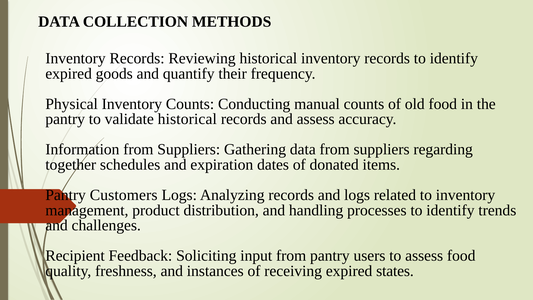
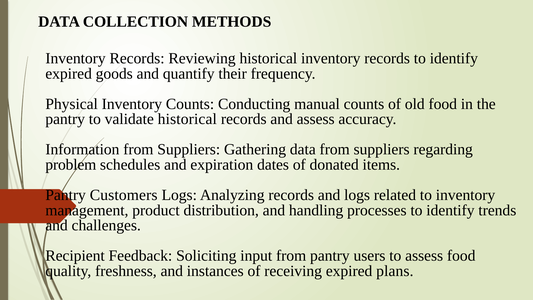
together: together -> problem
states: states -> plans
